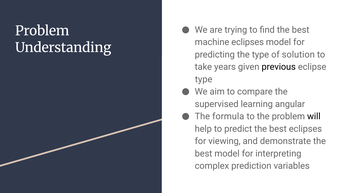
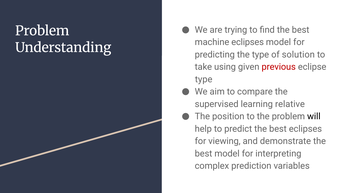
years: years -> using
previous colour: black -> red
angular: angular -> relative
formula: formula -> position
